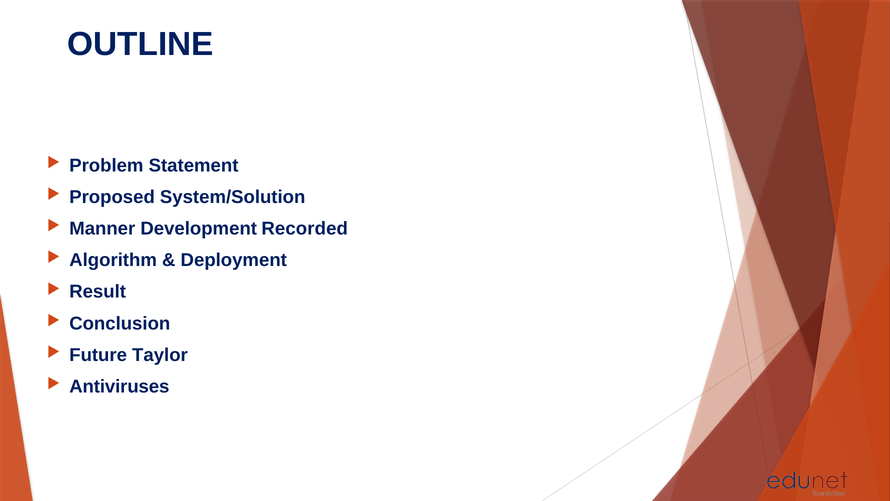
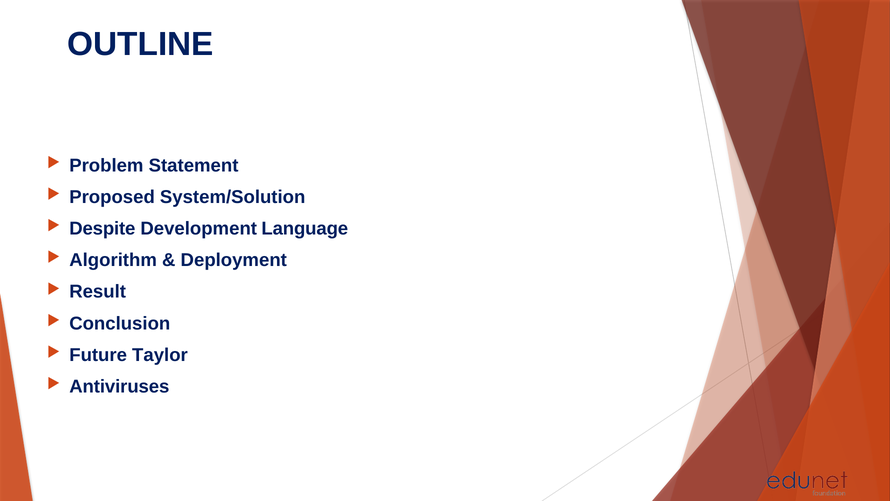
Manner: Manner -> Despite
Recorded: Recorded -> Language
